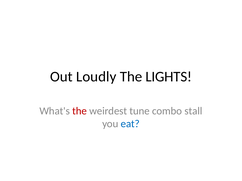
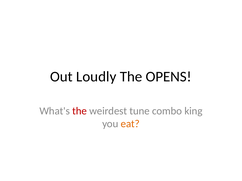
LIGHTS: LIGHTS -> OPENS
stall: stall -> king
eat colour: blue -> orange
